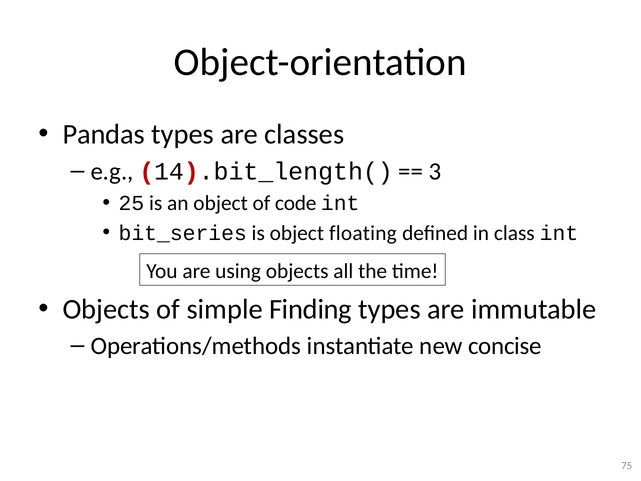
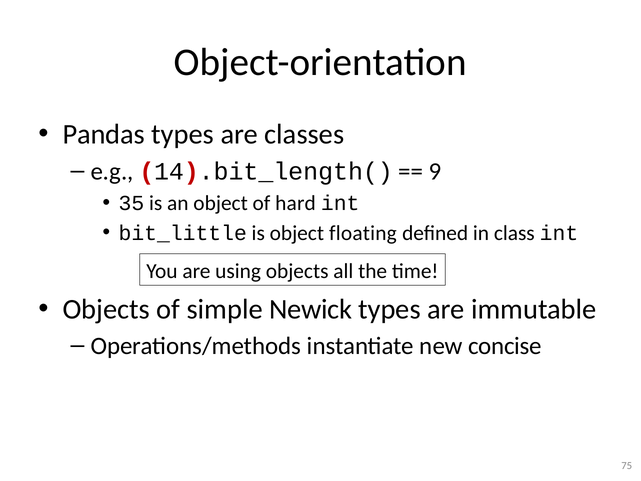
3: 3 -> 9
25: 25 -> 35
code: code -> hard
bit_series: bit_series -> bit_little
Finding: Finding -> Newick
